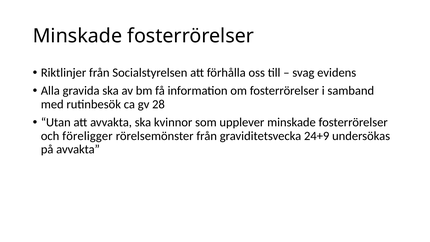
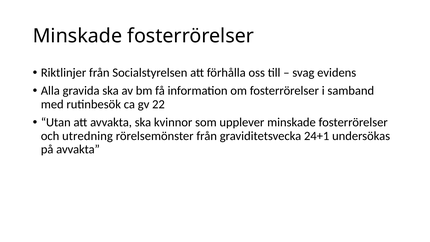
28: 28 -> 22
föreligger: föreligger -> utredning
24+9: 24+9 -> 24+1
